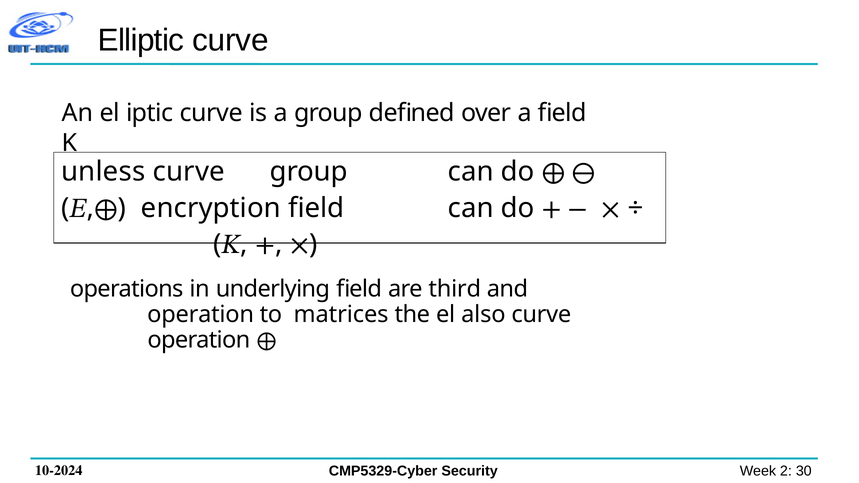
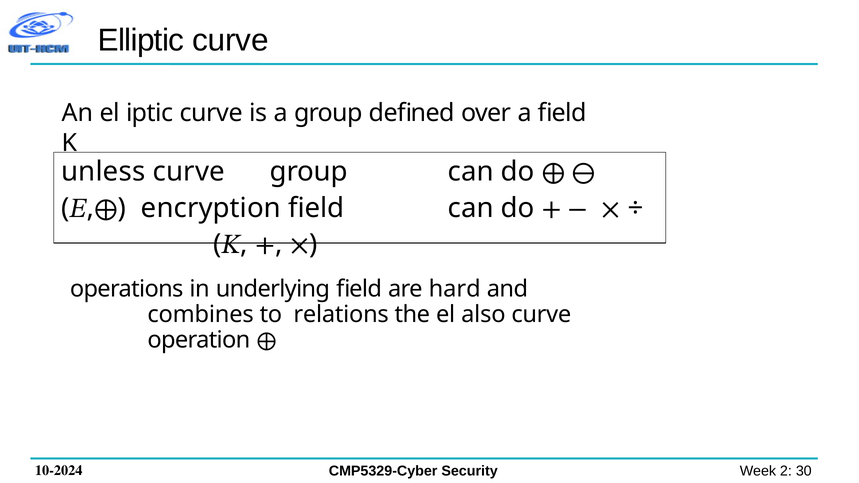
third: third -> hard
operation at (201, 315): operation -> combines
matrices: matrices -> relations
